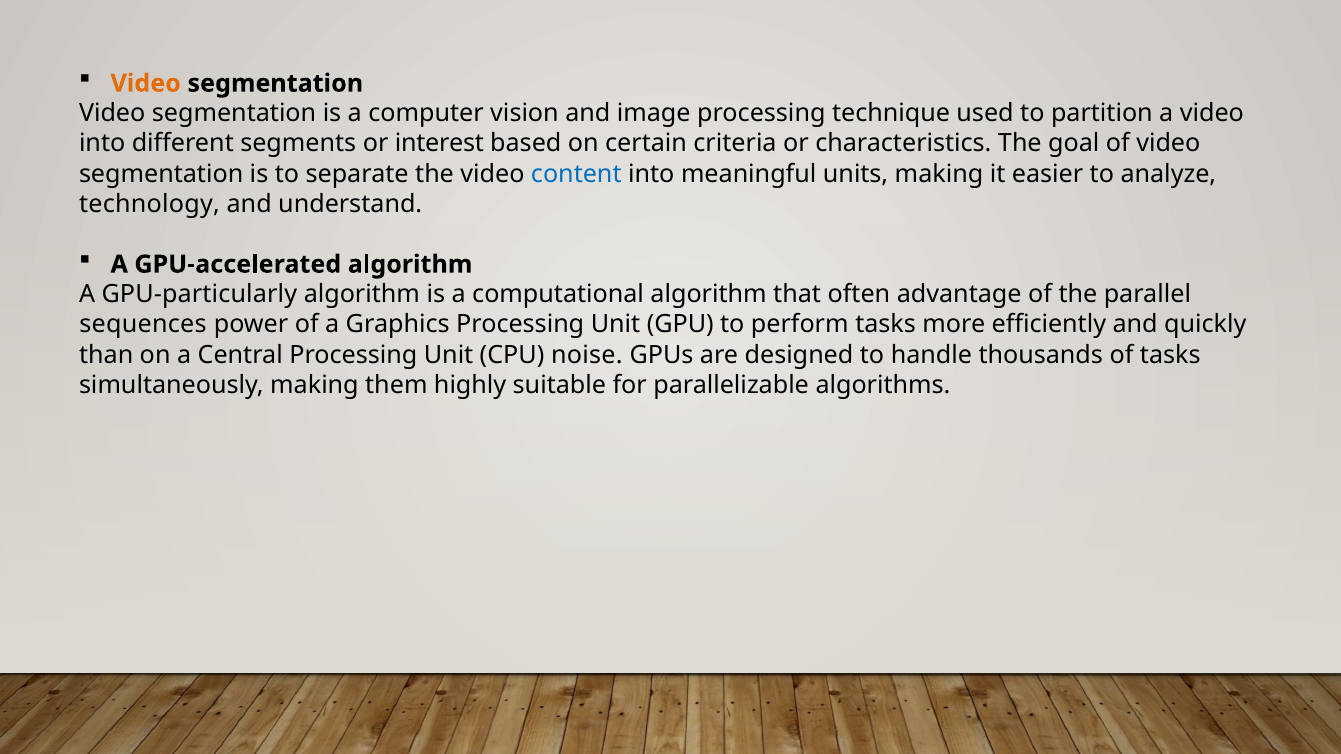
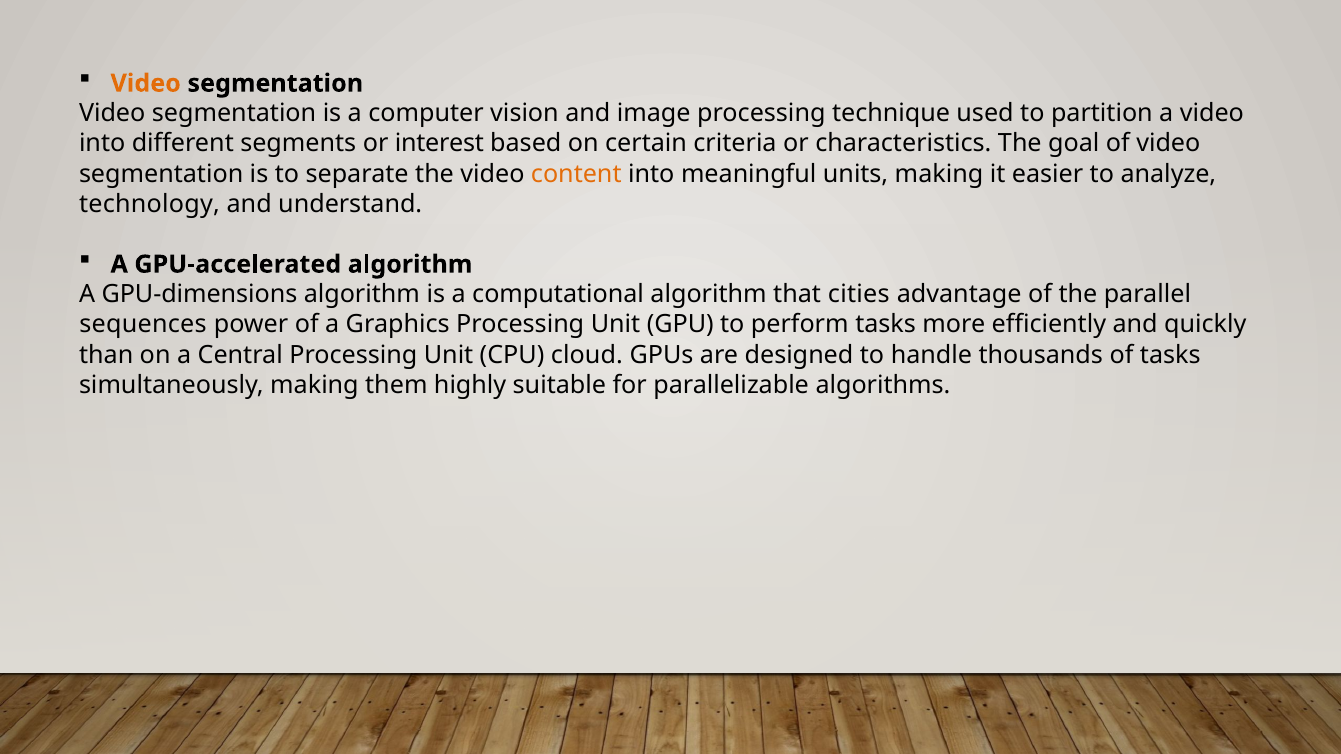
content colour: blue -> orange
GPU-particularly: GPU-particularly -> GPU-dimensions
often: often -> cities
noise: noise -> cloud
